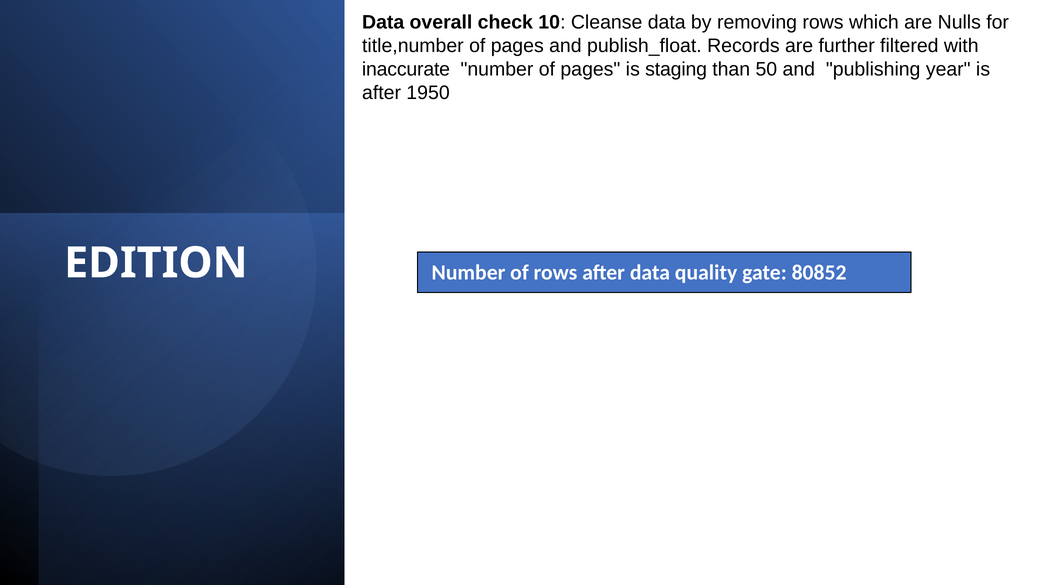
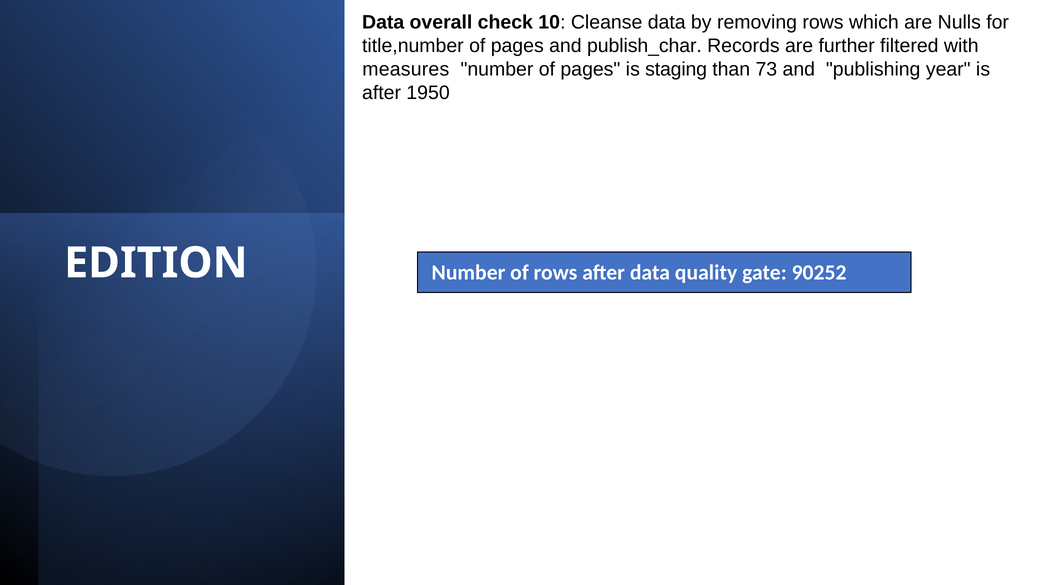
publish_float: publish_float -> publish_char
inaccurate: inaccurate -> measures
50: 50 -> 73
80852: 80852 -> 90252
